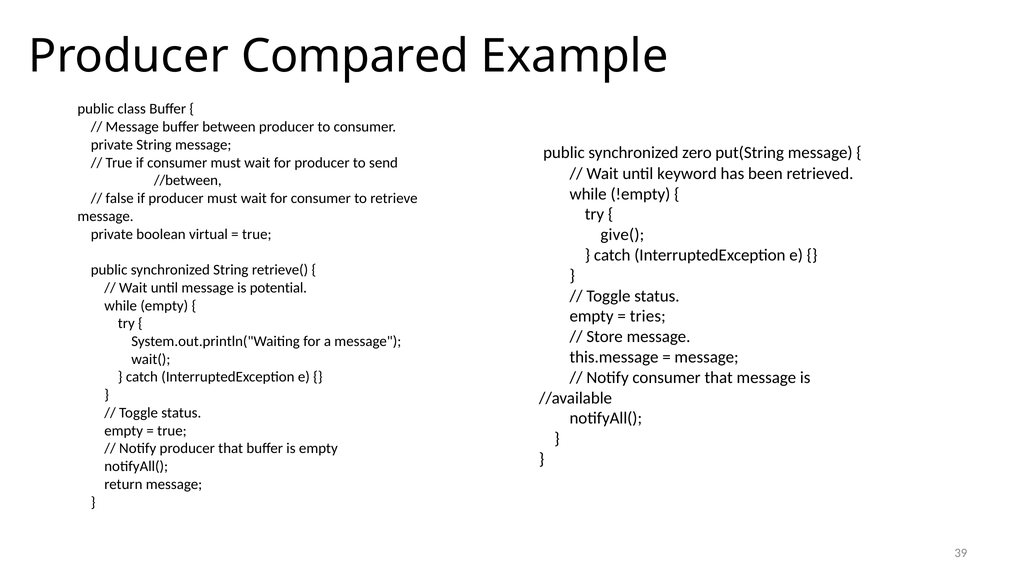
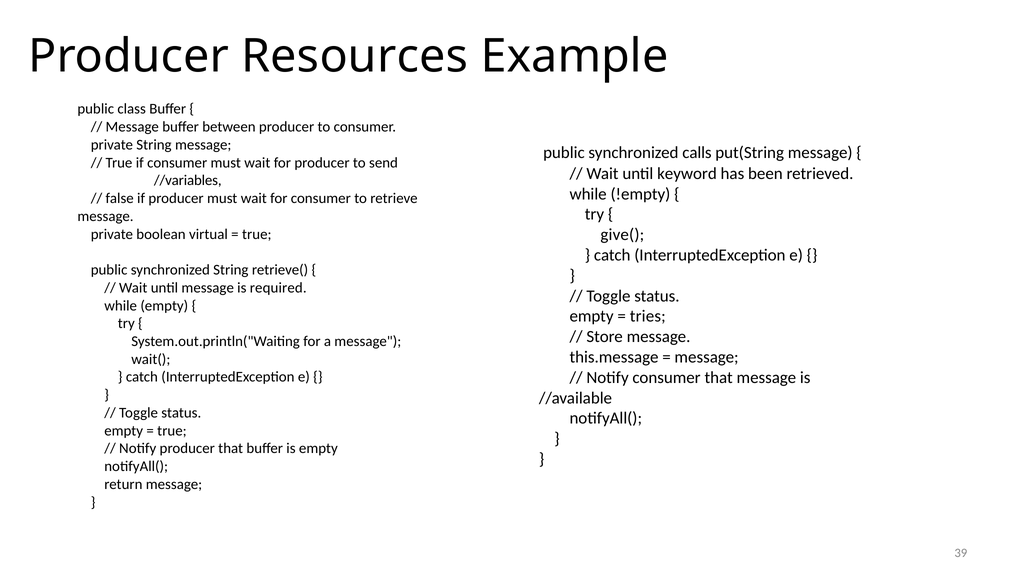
Compared: Compared -> Resources
zero: zero -> calls
//between: //between -> //variables
potential: potential -> required
